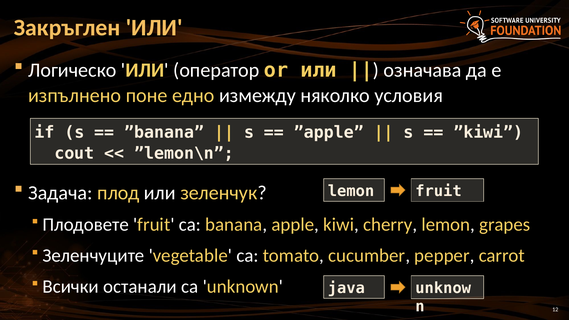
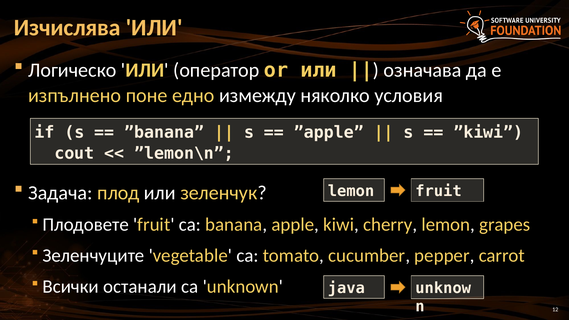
Закръглен: Закръглен -> Изчислява
